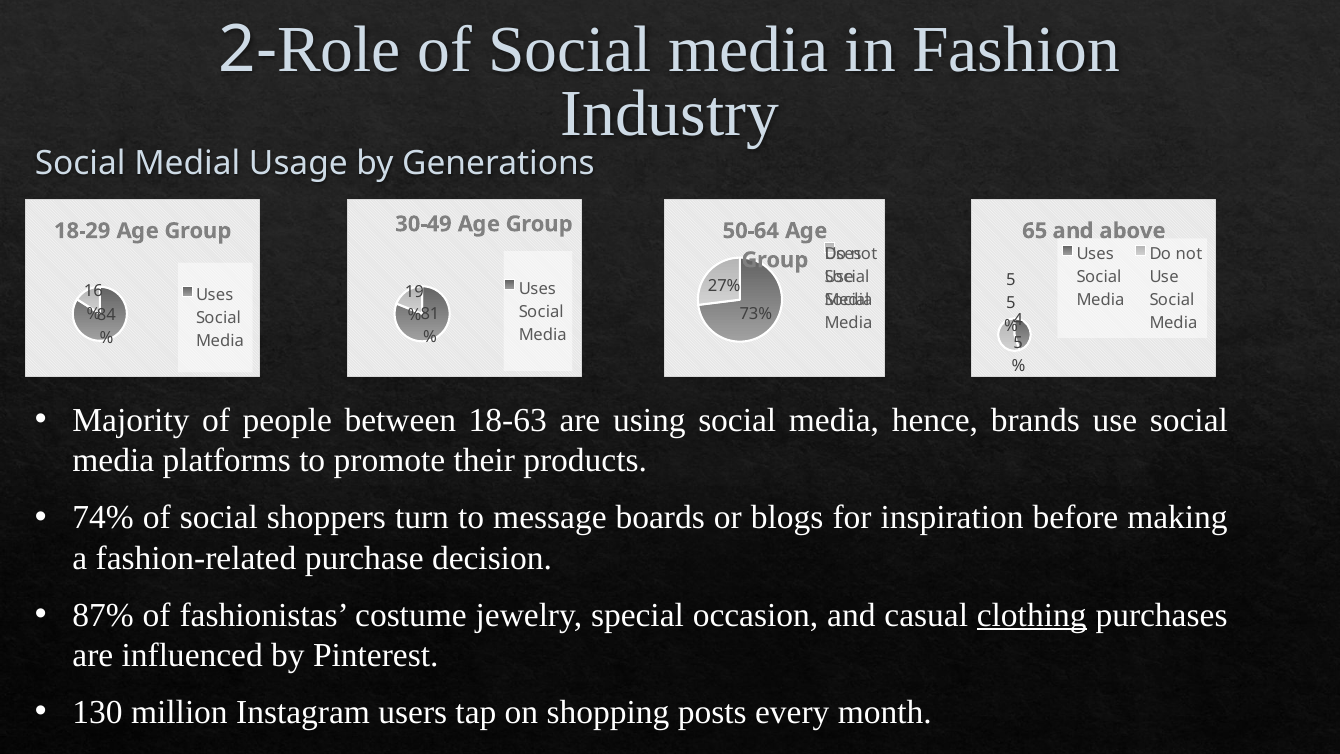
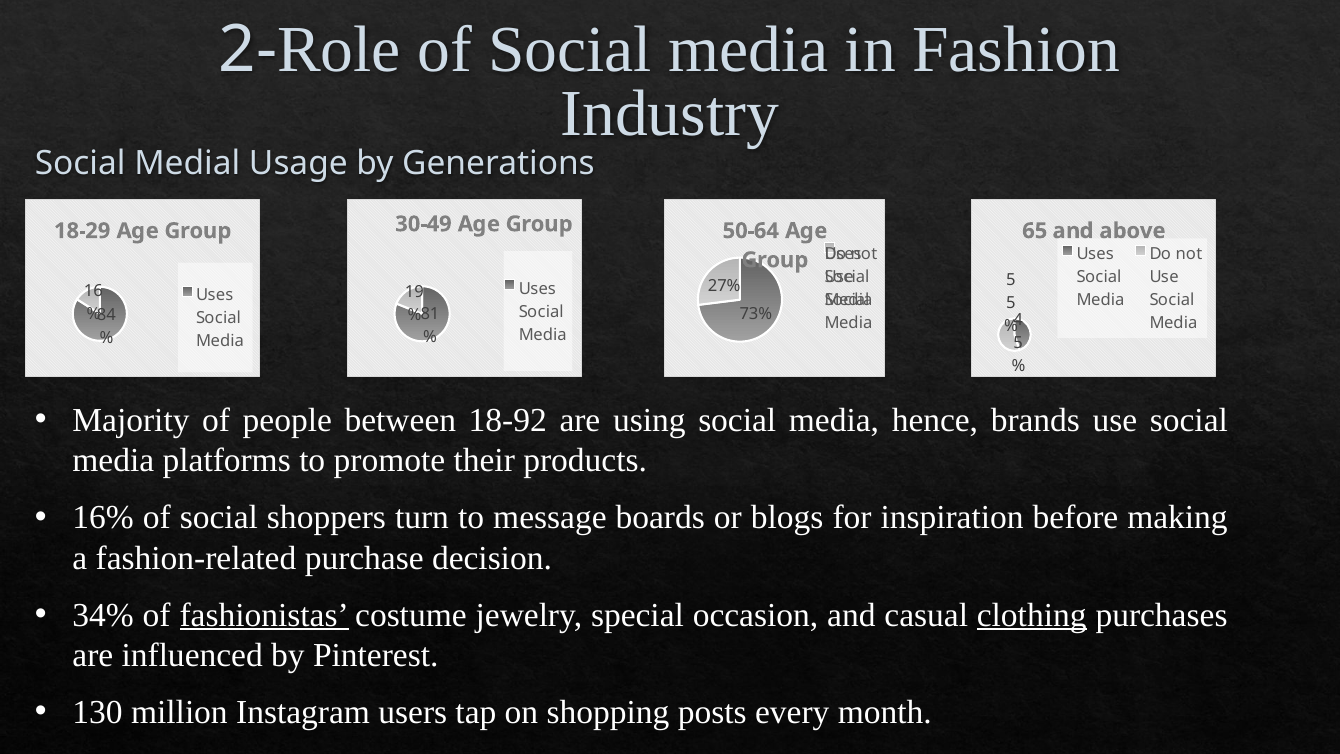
18-63: 18-63 -> 18-92
74%: 74% -> 16%
87%: 87% -> 34%
fashionistas underline: none -> present
